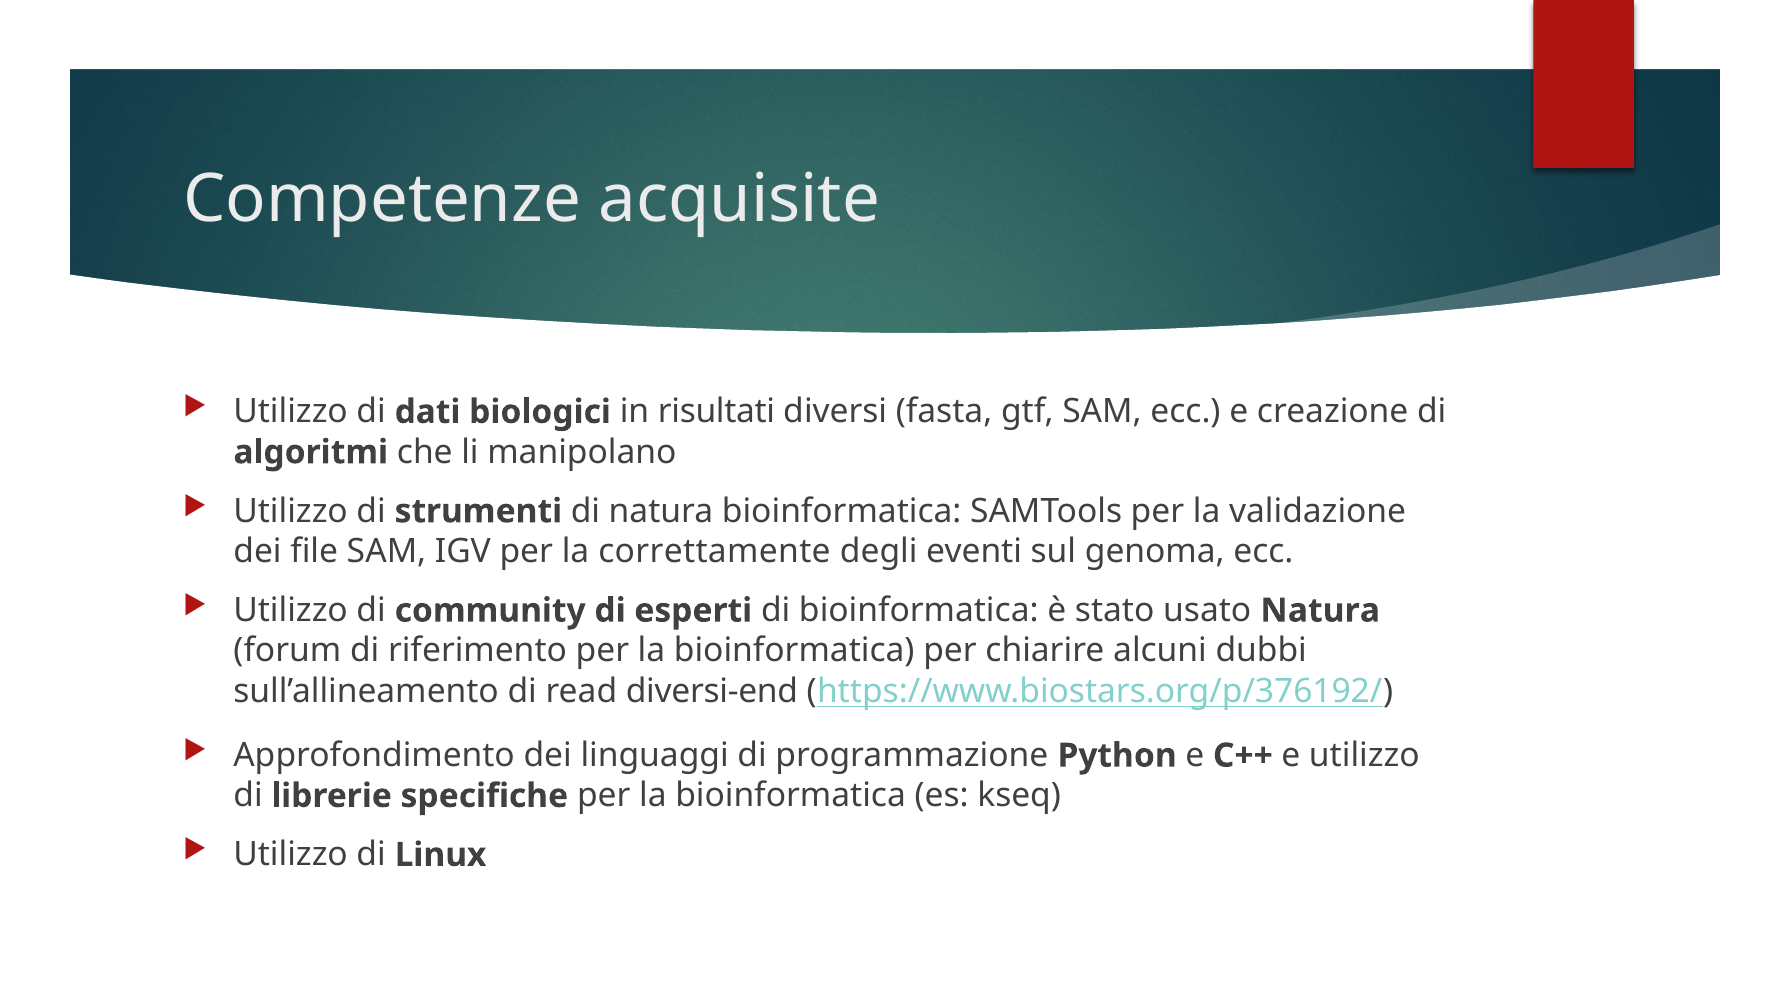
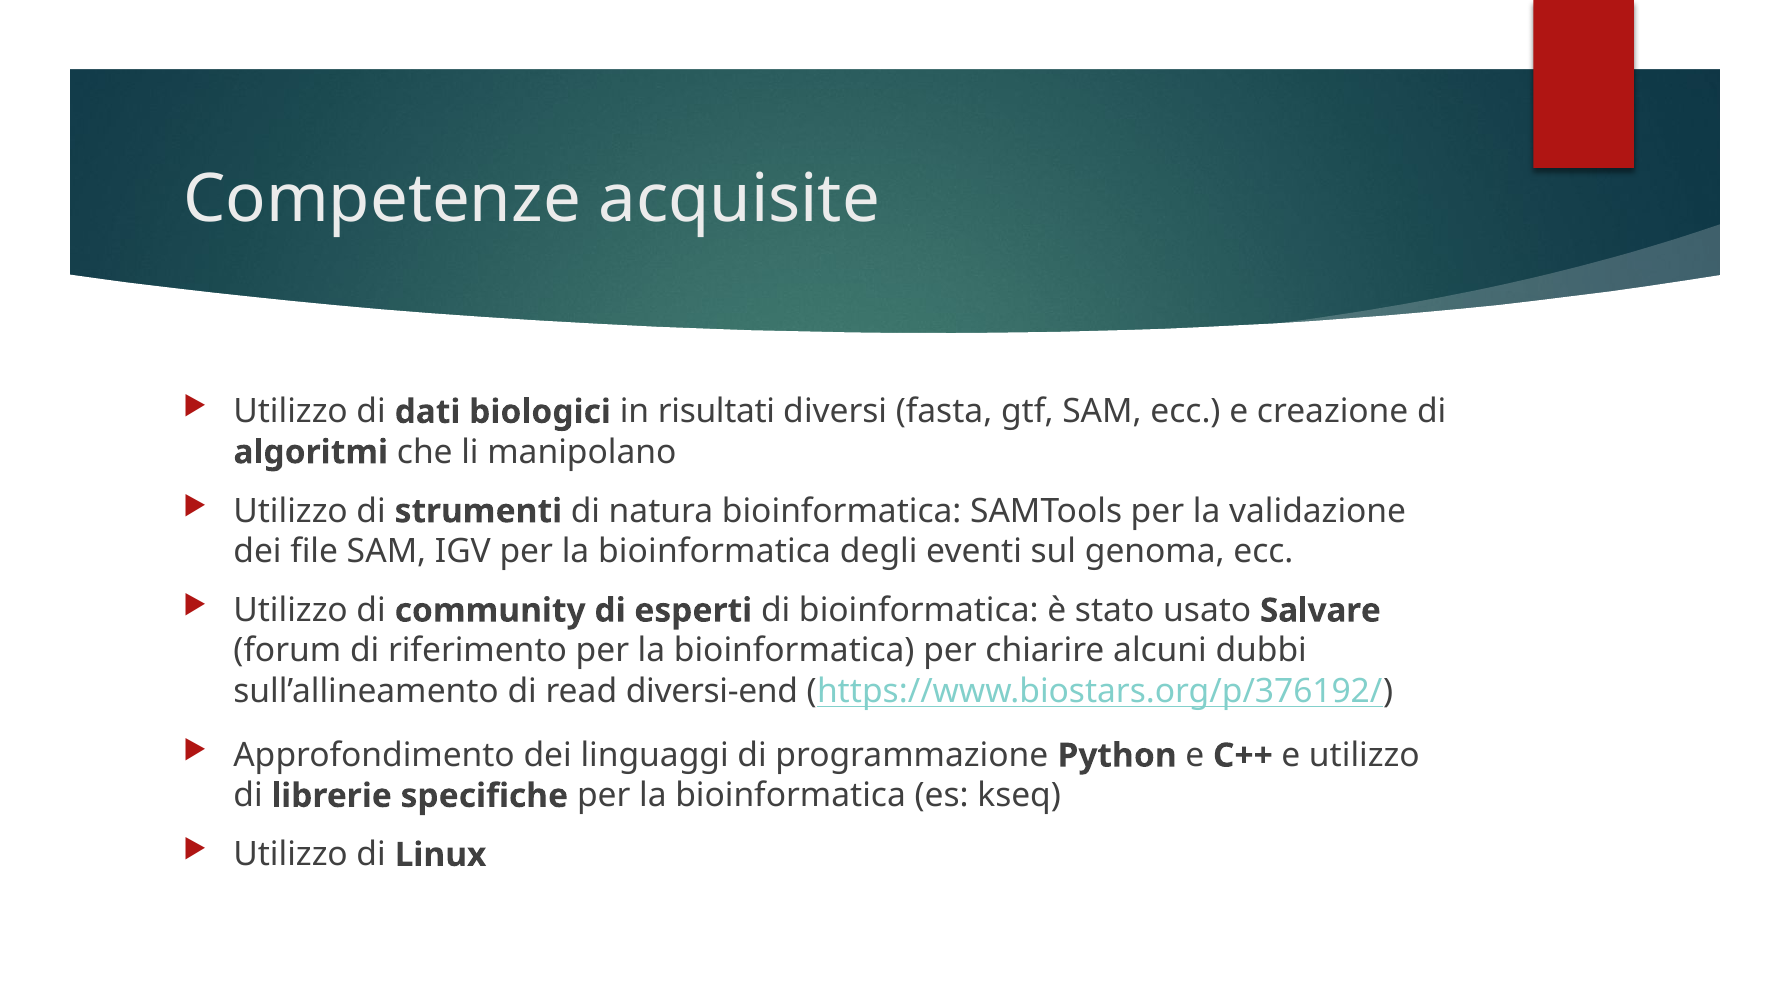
IGV per la correttamente: correttamente -> bioinformatica
usato Natura: Natura -> Salvare
